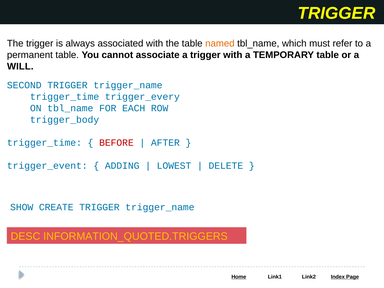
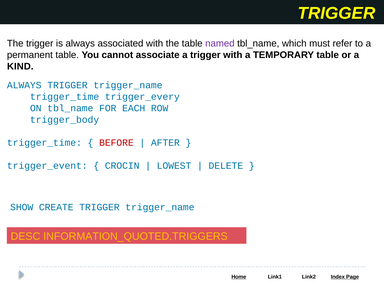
named colour: orange -> purple
WILL: WILL -> KIND
SECOND at (24, 85): SECOND -> ALWAYS
ADDING: ADDING -> CROCIN
